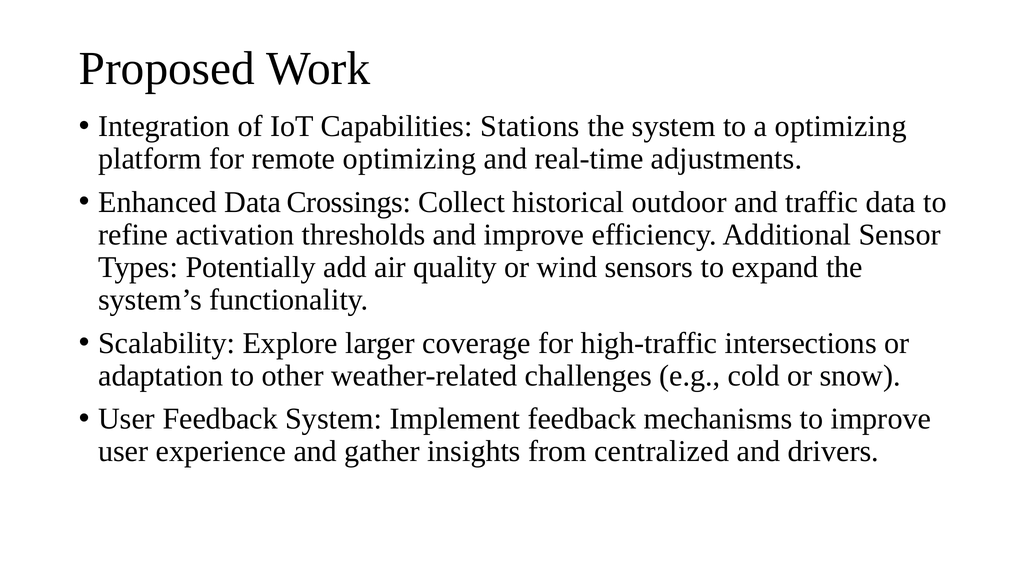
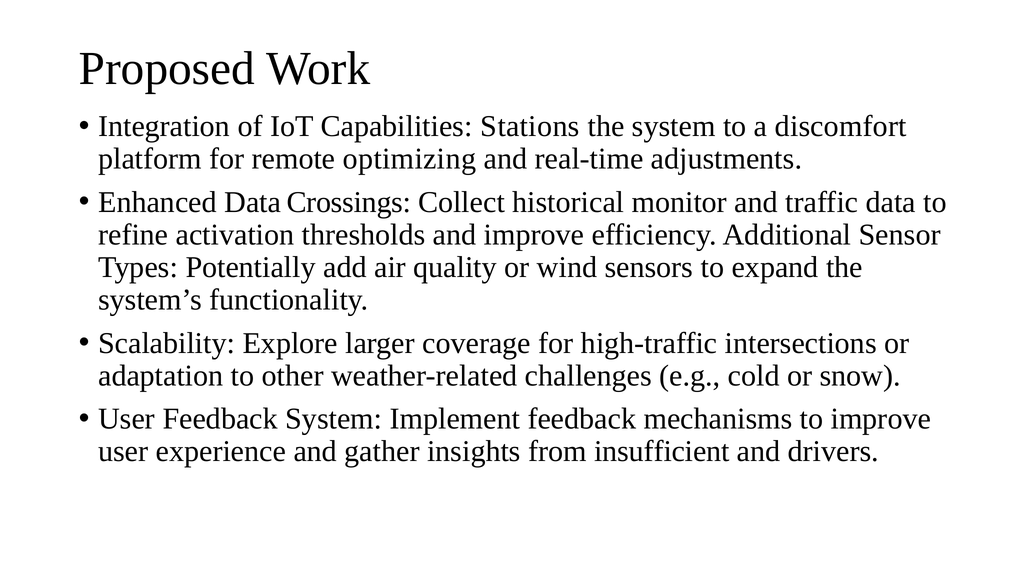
a optimizing: optimizing -> discomfort
outdoor: outdoor -> monitor
centralized: centralized -> insufficient
